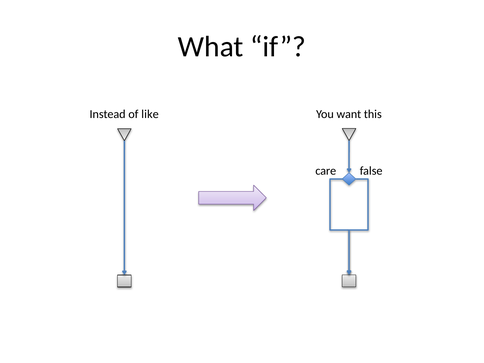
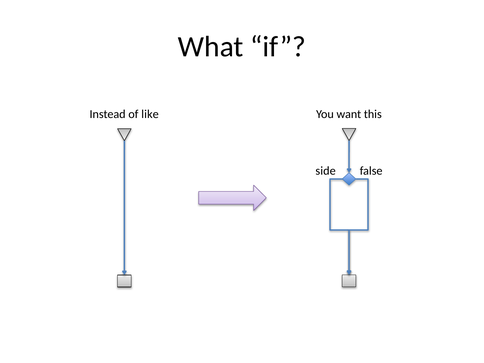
care: care -> side
